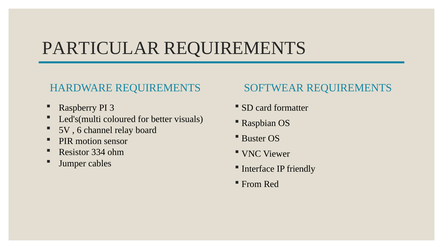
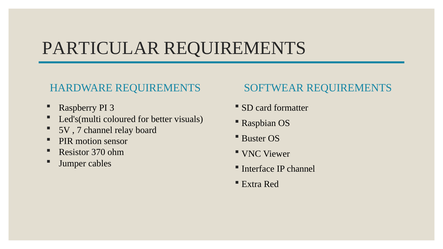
6: 6 -> 7
334: 334 -> 370
IP friendly: friendly -> channel
From: From -> Extra
